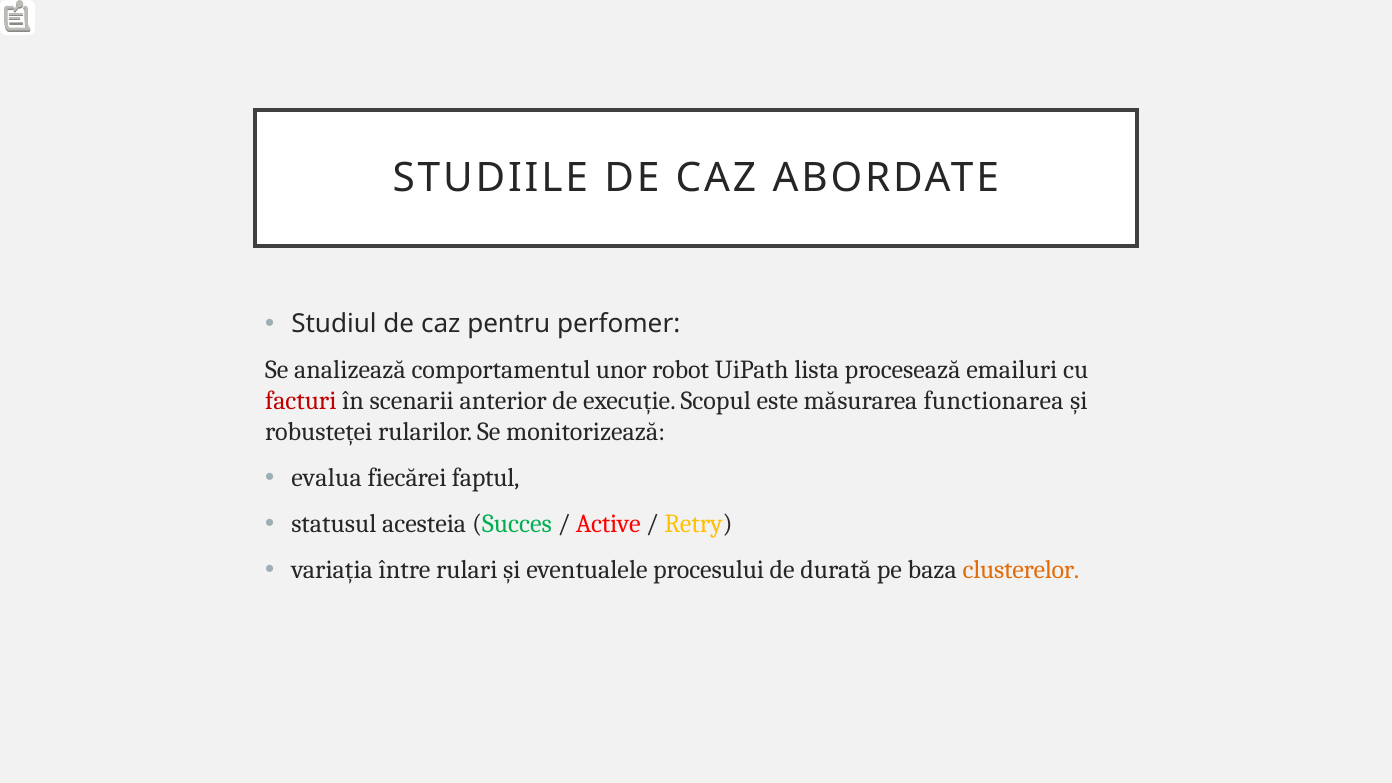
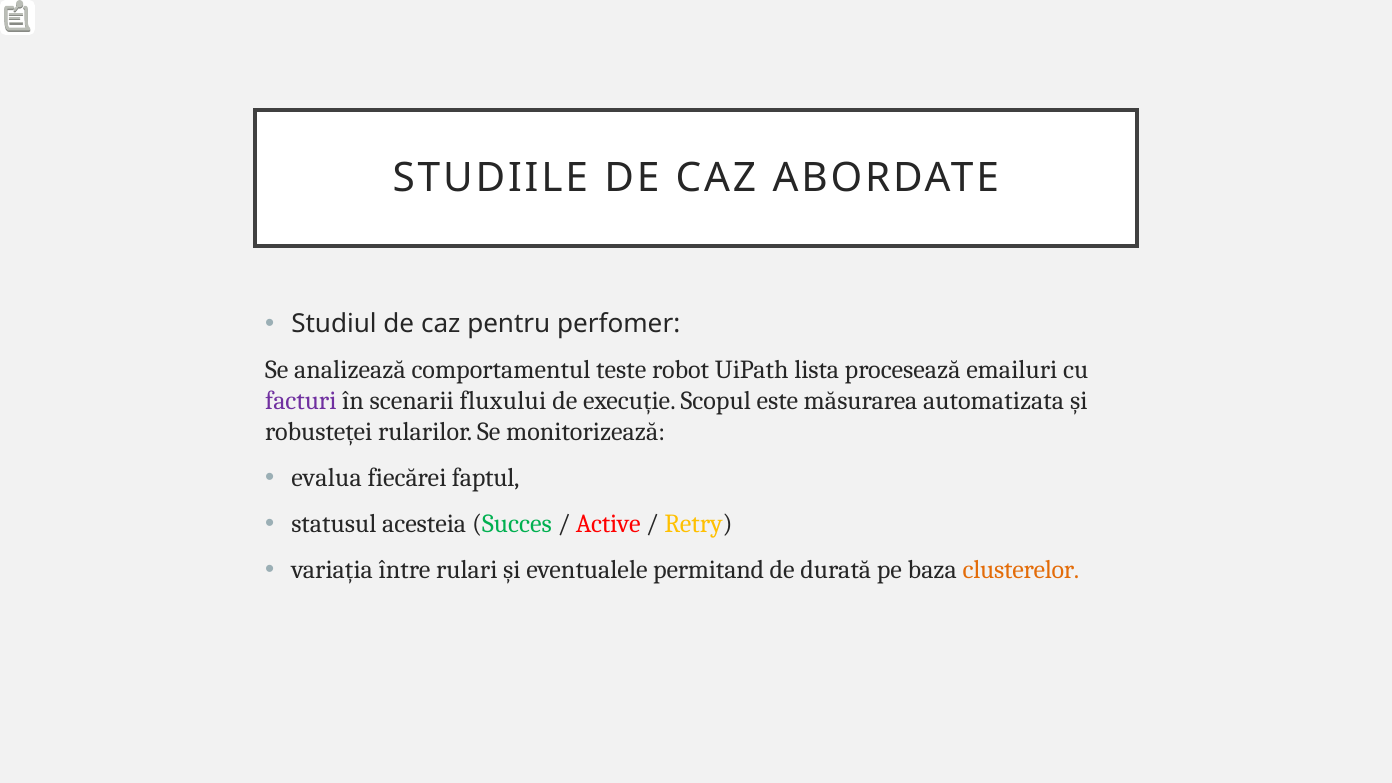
unor: unor -> teste
facturi colour: red -> purple
anterior: anterior -> fluxului
functionarea: functionarea -> automatizata
procesului: procesului -> permitand
